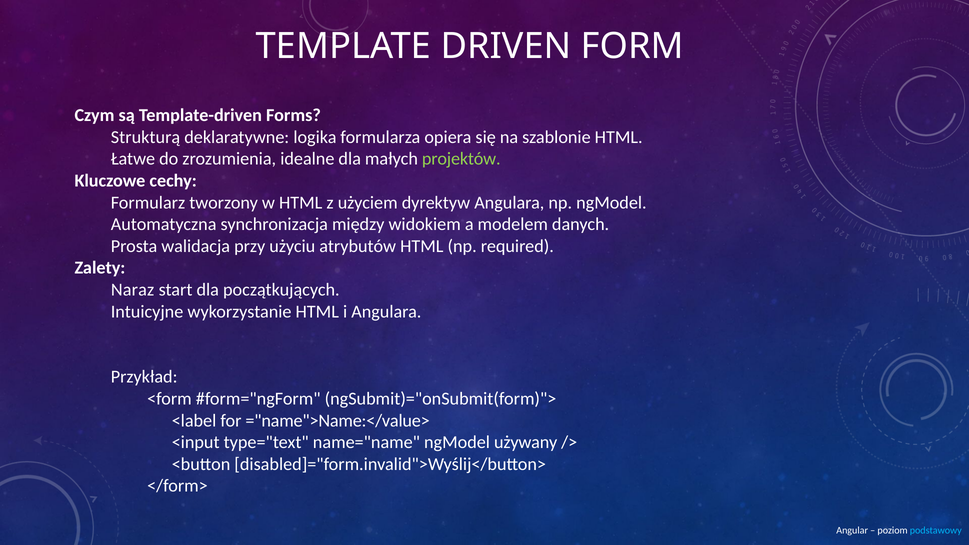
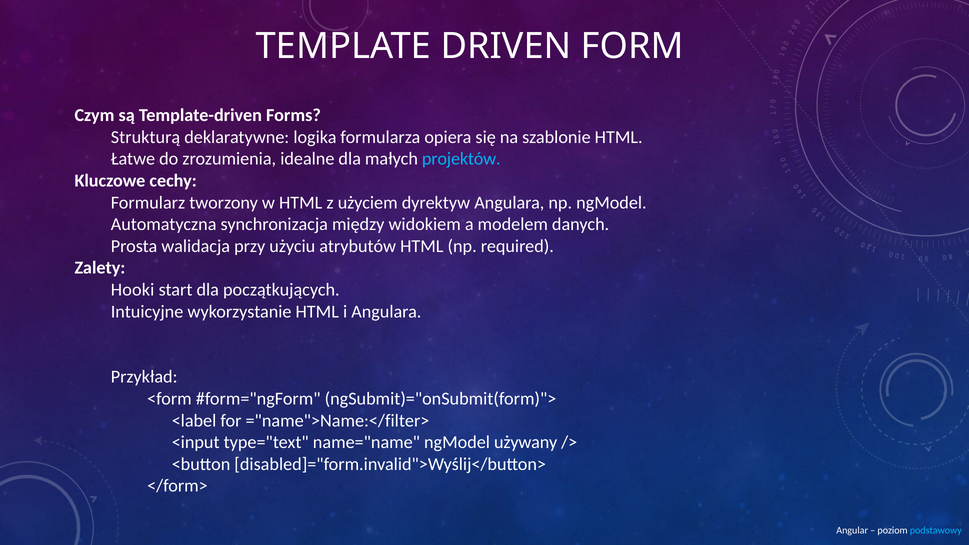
projektów colour: light green -> light blue
Naraz: Naraz -> Hooki
="name">Name:</value>: ="name">Name:</value> -> ="name">Name:</filter>
